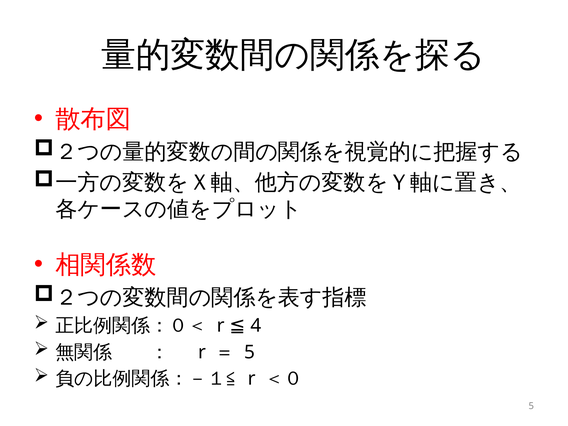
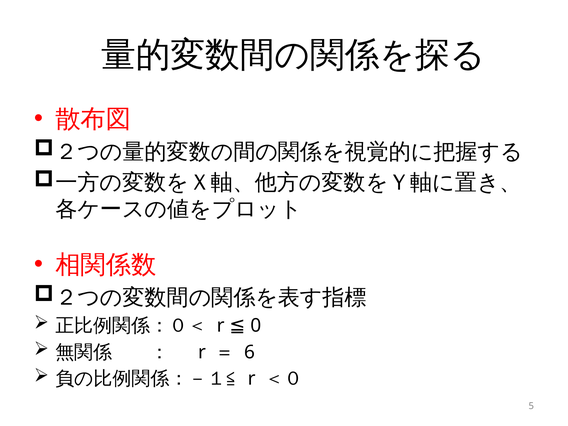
4: 4 -> 0
5 at (250, 352): 5 -> 6
